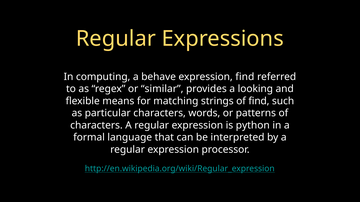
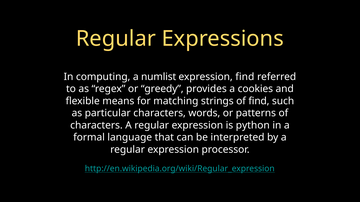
behave: behave -> numlist
similar: similar -> greedy
looking: looking -> cookies
